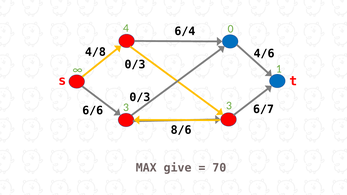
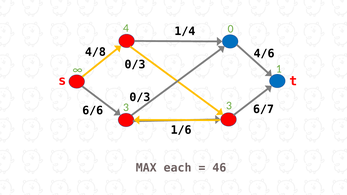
6/4: 6/4 -> 1/4
8/6: 8/6 -> 1/6
give: give -> each
70: 70 -> 46
